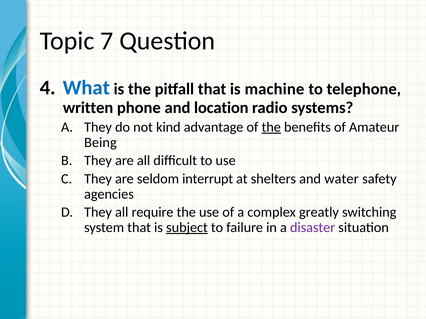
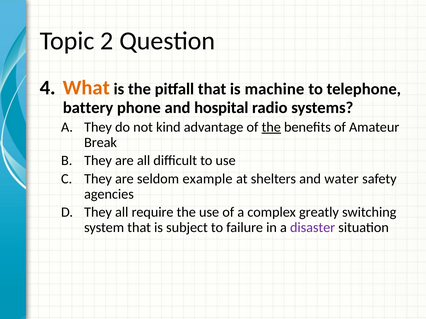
7: 7 -> 2
What colour: blue -> orange
written: written -> battery
location: location -> hospital
Being: Being -> Break
interrupt: interrupt -> example
subject underline: present -> none
